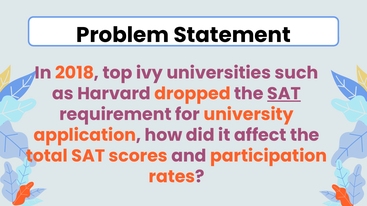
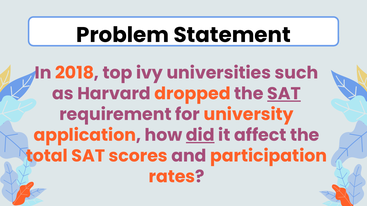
did underline: none -> present
